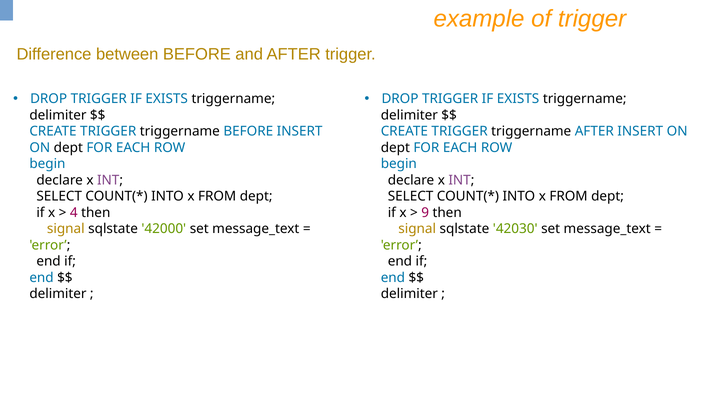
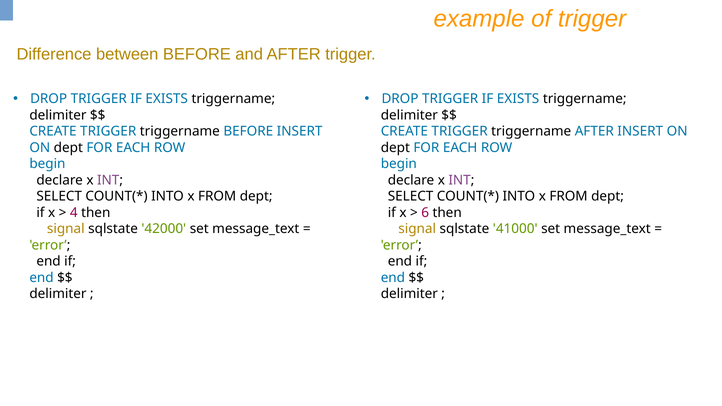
9: 9 -> 6
42030: 42030 -> 41000
